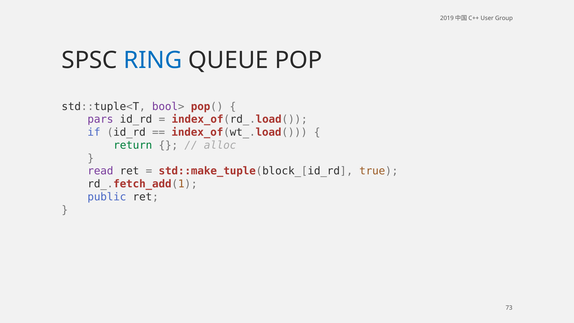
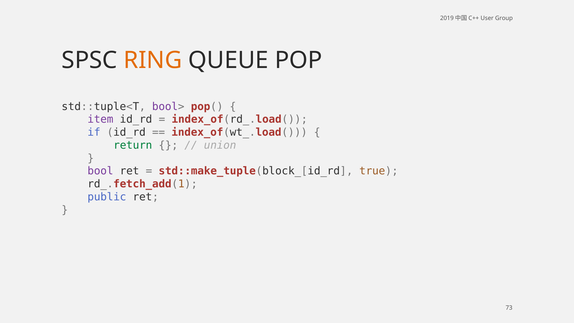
RING colour: blue -> orange
pars: pars -> item
alloc: alloc -> union
read: read -> bool
